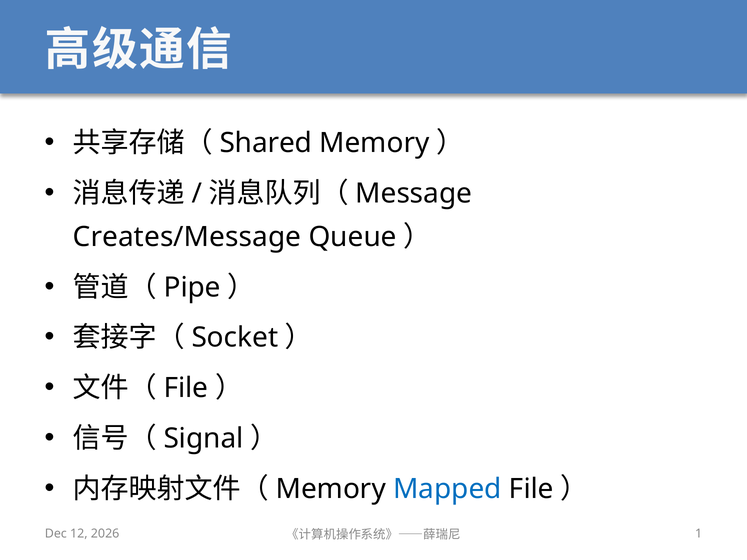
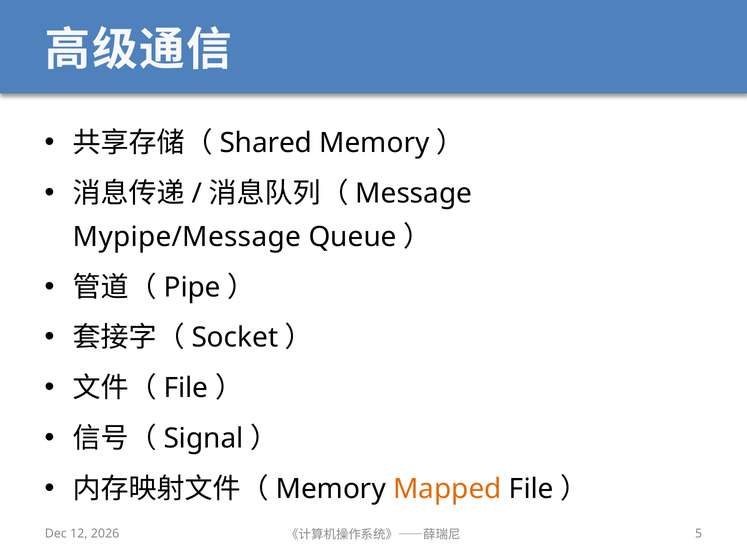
Creates/Message: Creates/Message -> Mypipe/Message
Mapped colour: blue -> orange
1: 1 -> 5
